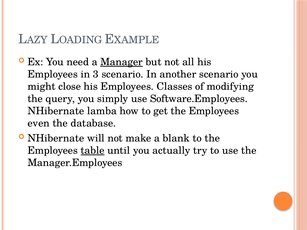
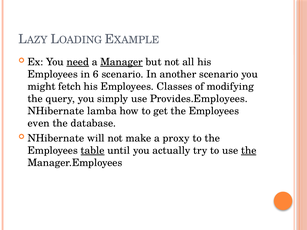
need underline: none -> present
3: 3 -> 6
close: close -> fetch
Software.Employees: Software.Employees -> Provides.Employees
blank: blank -> proxy
the at (249, 151) underline: none -> present
